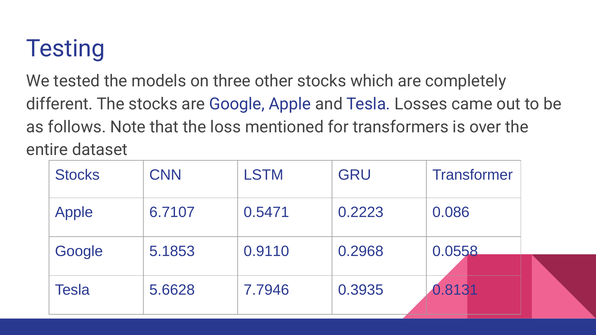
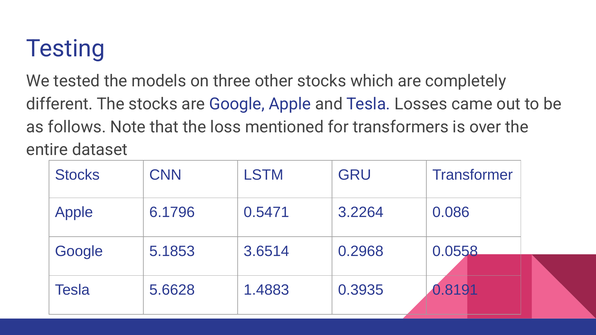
6.7107: 6.7107 -> 6.1796
0.2223: 0.2223 -> 3.2264
0.9110: 0.9110 -> 3.6514
7.7946: 7.7946 -> 1.4883
0.8131: 0.8131 -> 0.8191
